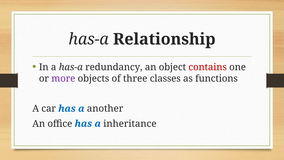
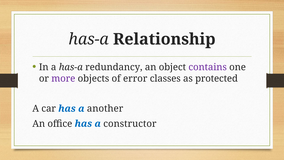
contains colour: red -> purple
three: three -> error
functions: functions -> protected
inheritance: inheritance -> constructor
